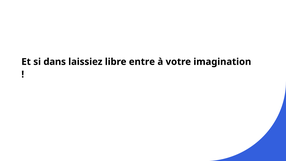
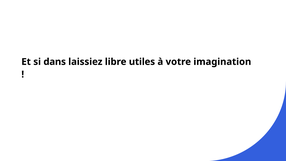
entre: entre -> utiles
